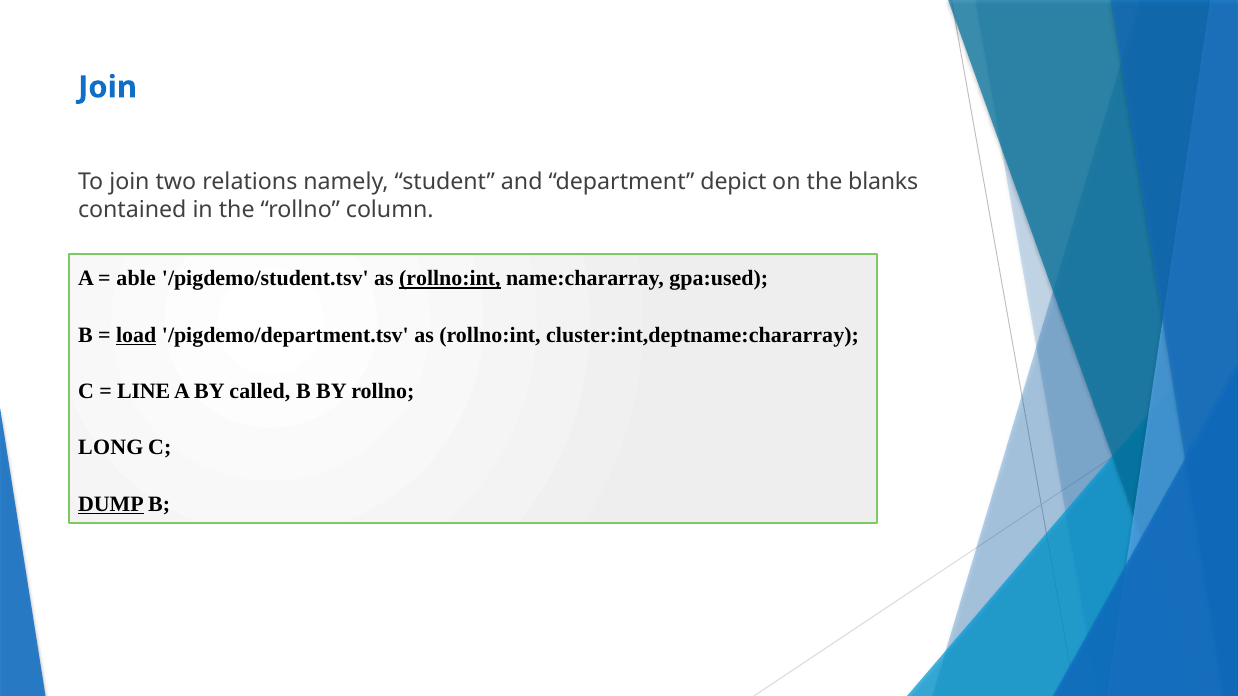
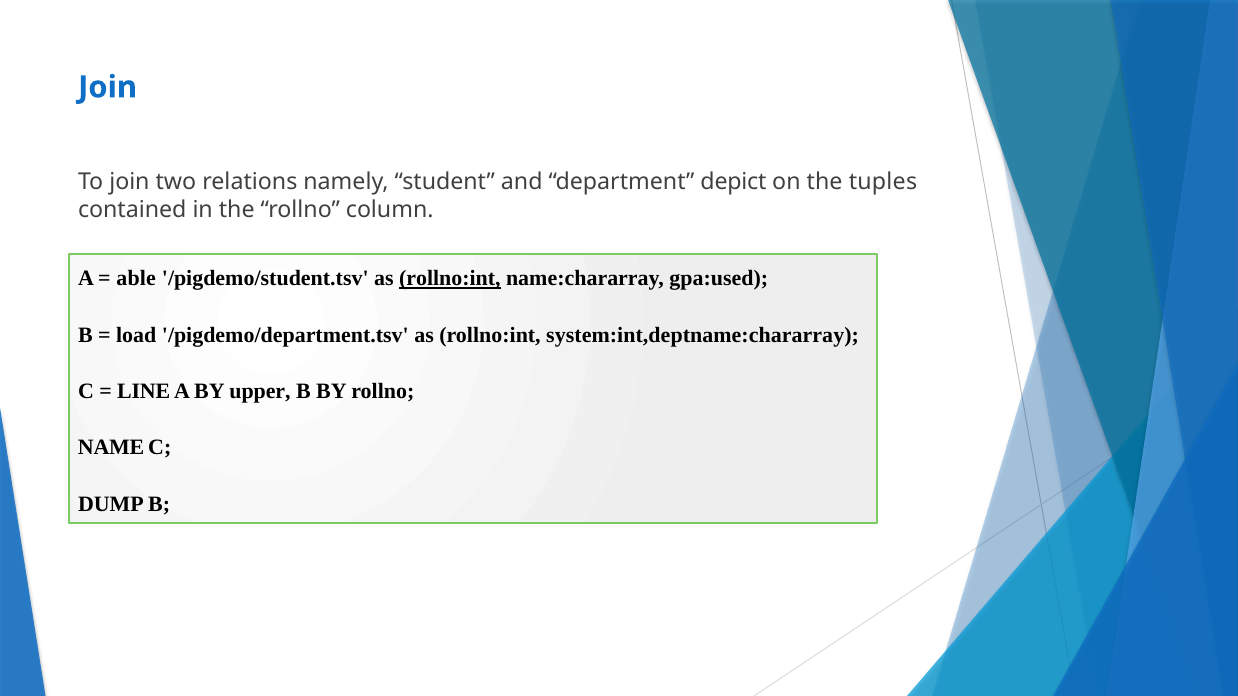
blanks: blanks -> tuples
load underline: present -> none
cluster:int,deptname:chararray: cluster:int,deptname:chararray -> system:int,deptname:chararray
called: called -> upper
LONG: LONG -> NAME
DUMP underline: present -> none
